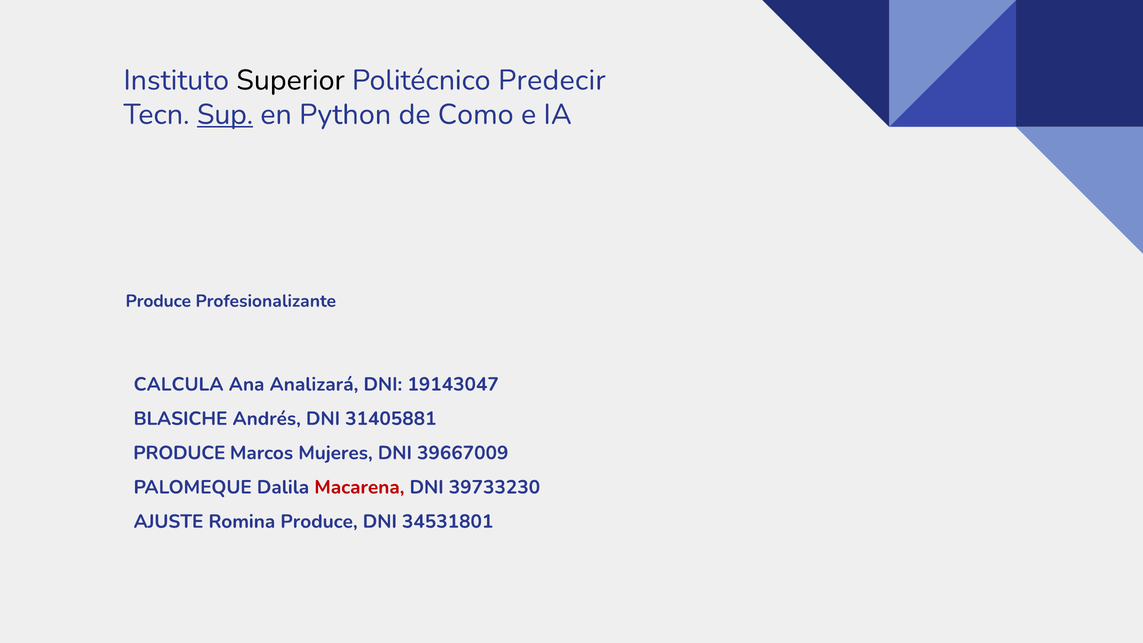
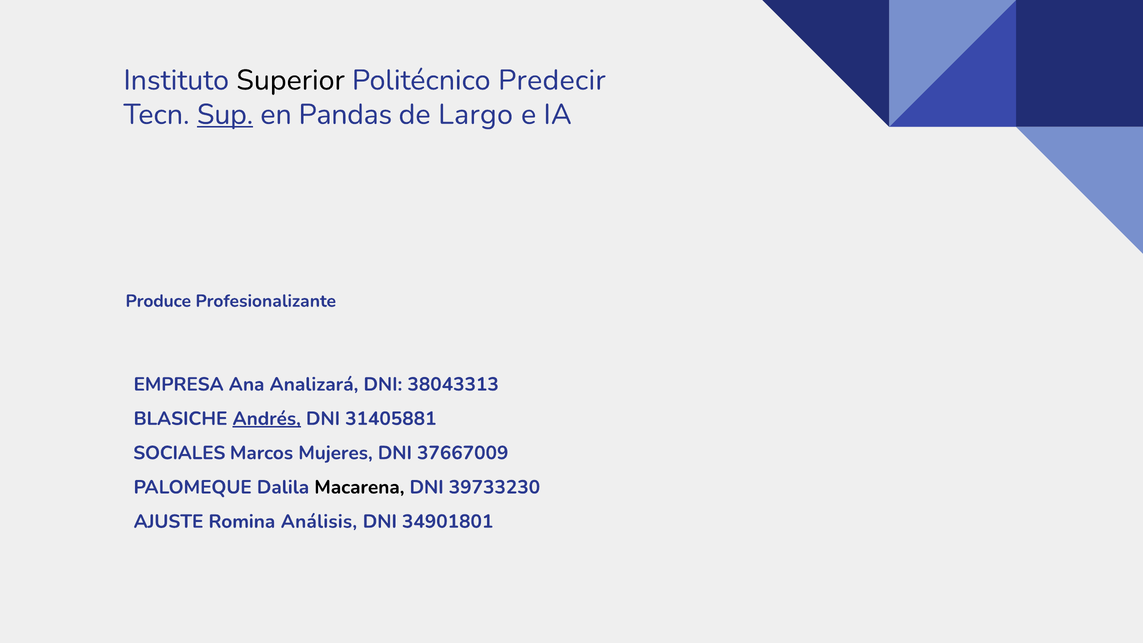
Python: Python -> Pandas
Como: Como -> Largo
CALCULA: CALCULA -> EMPRESA
19143047: 19143047 -> 38043313
Andrés underline: none -> present
PRODUCE at (179, 453): PRODUCE -> SOCIALES
39667009: 39667009 -> 37667009
Macarena colour: red -> black
Romina Produce: Produce -> Análisis
34531801: 34531801 -> 34901801
